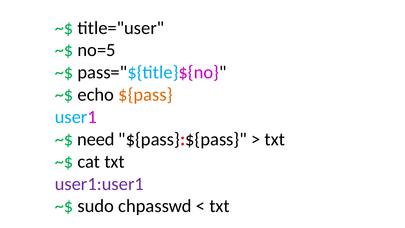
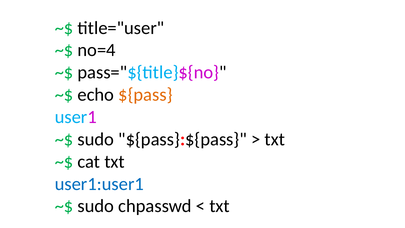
no=5: no=5 -> no=4
need at (96, 139): need -> sudo
user1:user1 colour: purple -> blue
